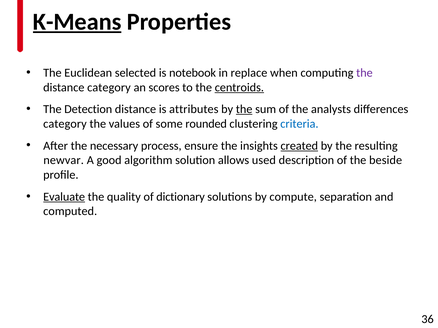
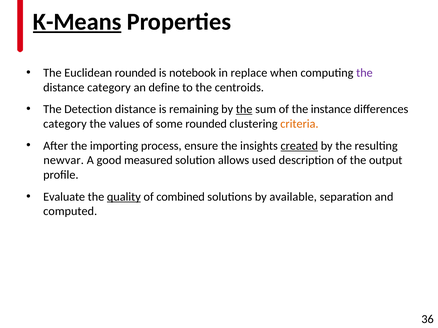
Euclidean selected: selected -> rounded
scores: scores -> define
centroids underline: present -> none
attributes: attributes -> remaining
analysts: analysts -> instance
criteria colour: blue -> orange
necessary: necessary -> importing
algorithm: algorithm -> measured
beside: beside -> output
Evaluate underline: present -> none
quality underline: none -> present
dictionary: dictionary -> combined
compute: compute -> available
